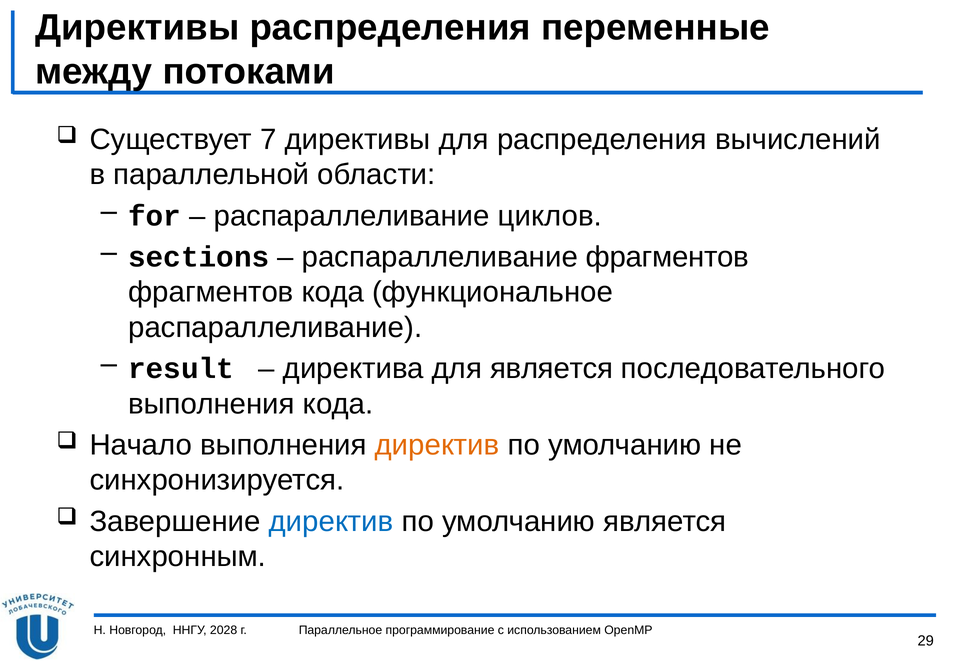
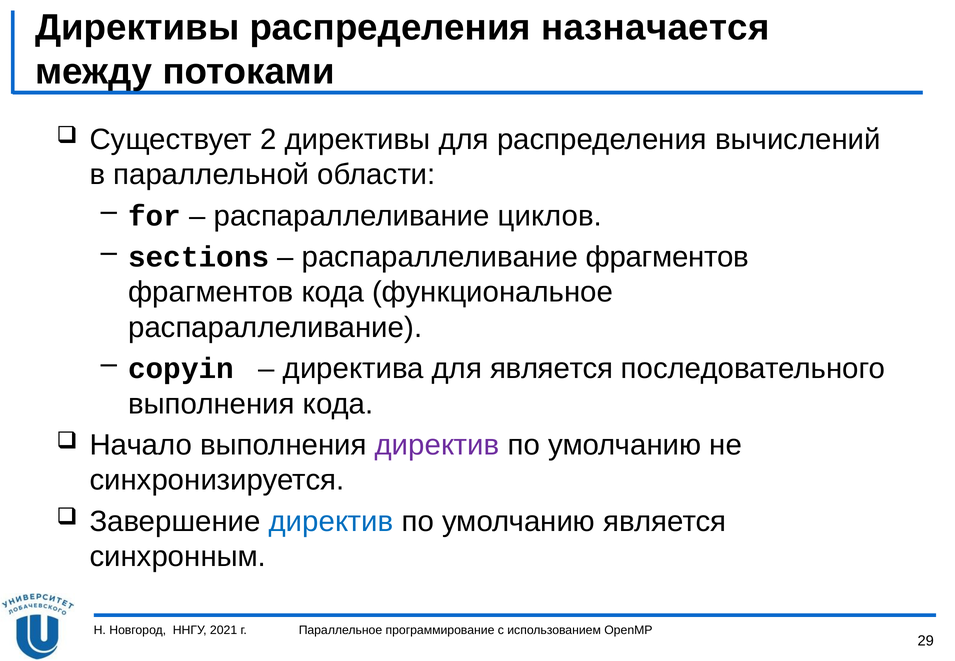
переменные: переменные -> назначается
7: 7 -> 2
result: result -> copyin
директив at (437, 445) colour: orange -> purple
2028: 2028 -> 2021
